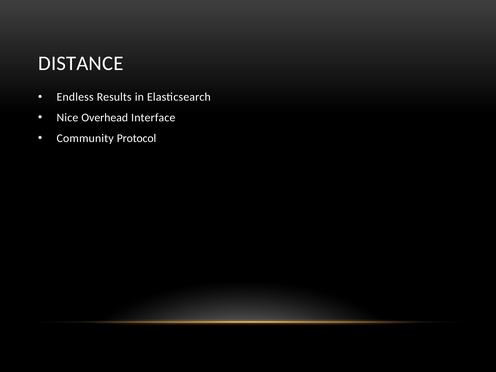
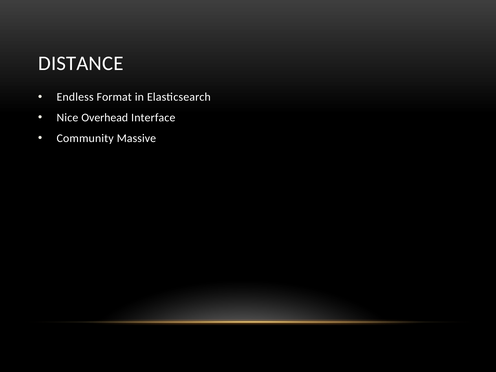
Results: Results -> Format
Protocol: Protocol -> Massive
